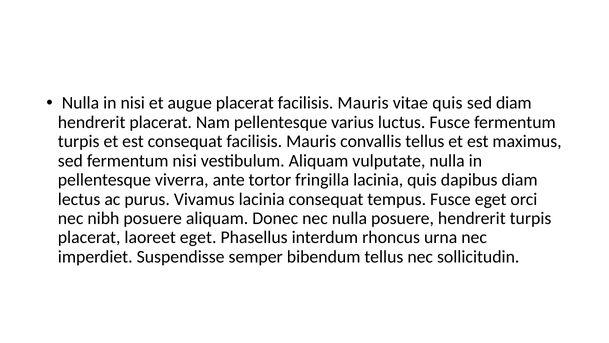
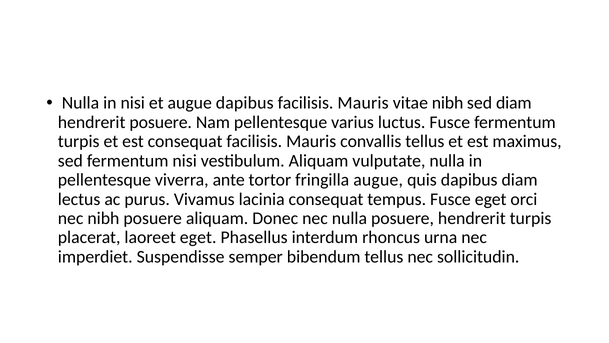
augue placerat: placerat -> dapibus
vitae quis: quis -> nibh
hendrerit placerat: placerat -> posuere
fringilla lacinia: lacinia -> augue
